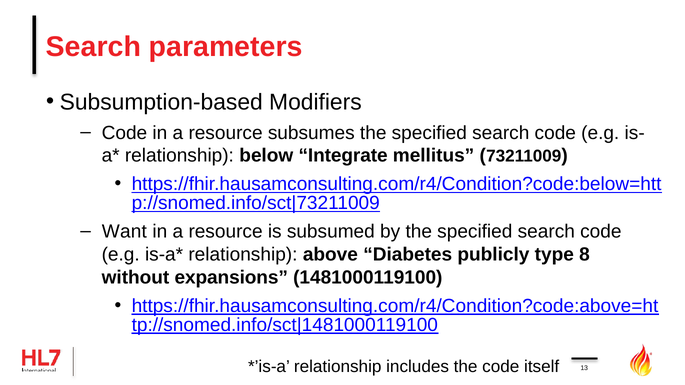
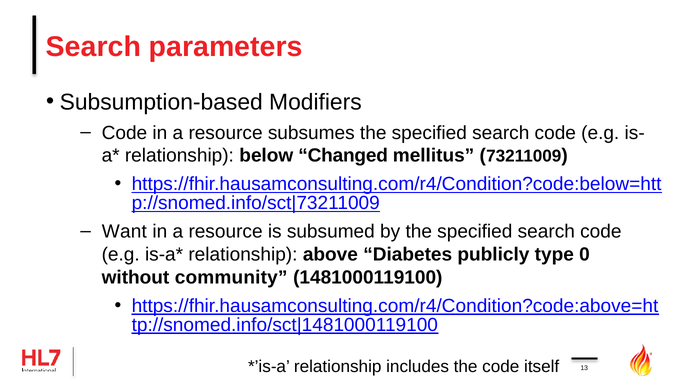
Integrate: Integrate -> Changed
8: 8 -> 0
expansions: expansions -> community
